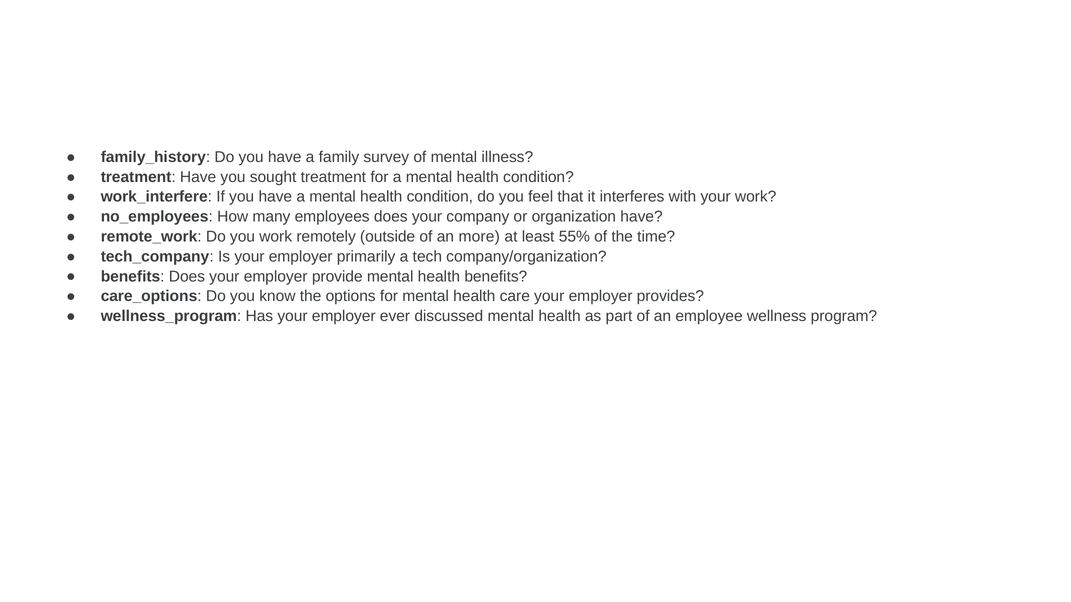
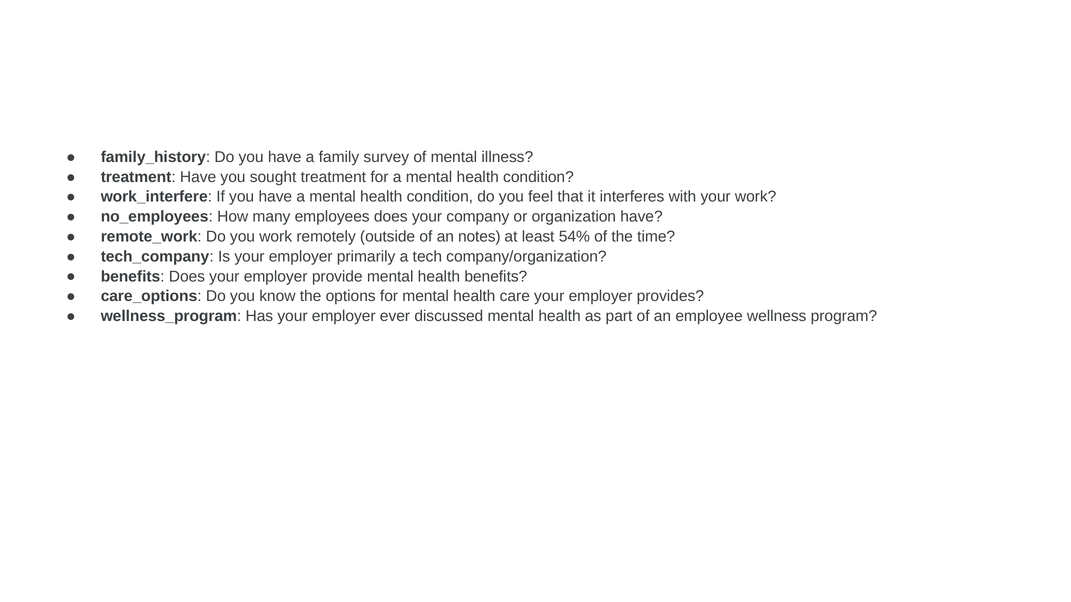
more: more -> notes
55%: 55% -> 54%
